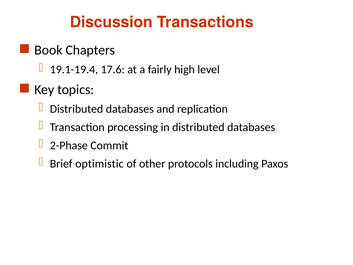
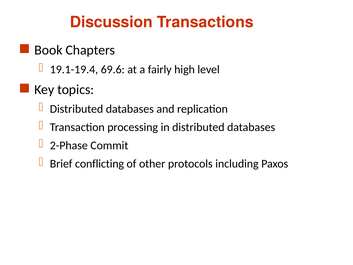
17.6: 17.6 -> 69.6
optimistic: optimistic -> conflicting
